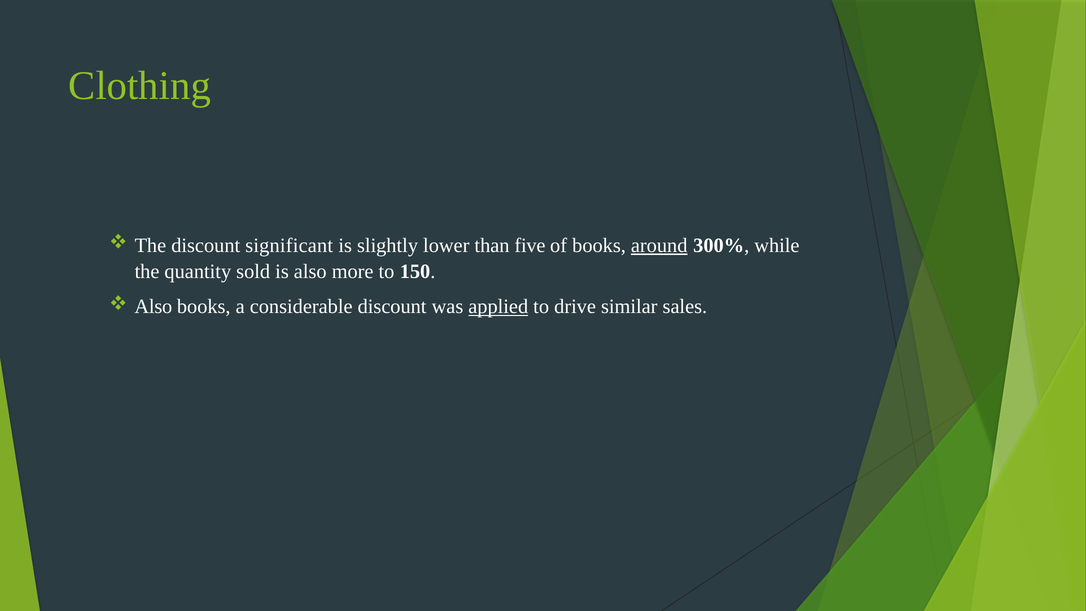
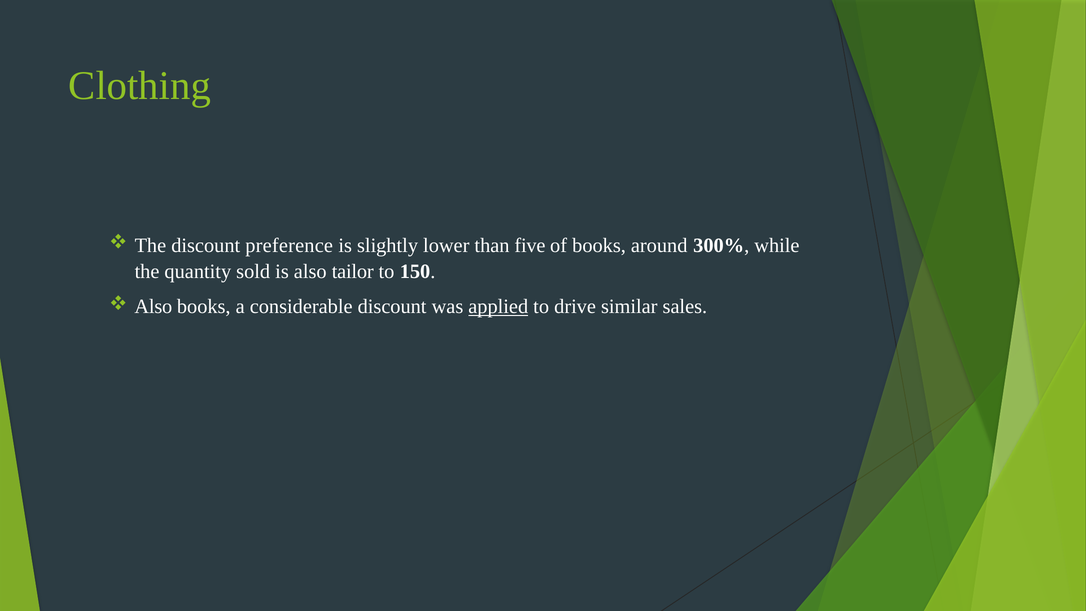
significant: significant -> preference
around underline: present -> none
more: more -> tailor
